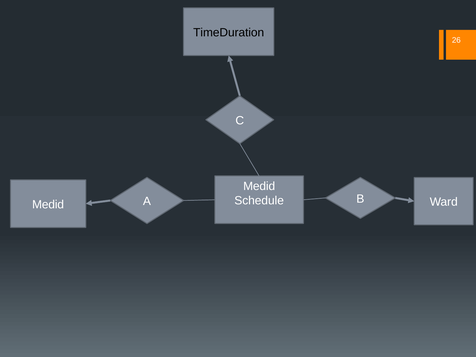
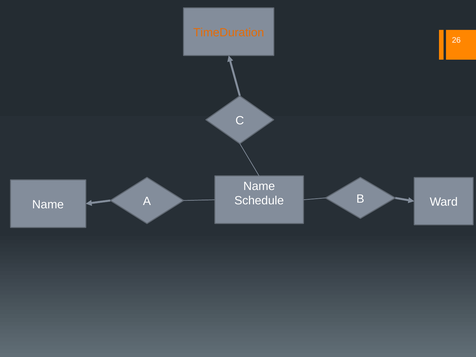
TimeDuration colour: black -> orange
Medid at (259, 186): Medid -> Name
Medid at (48, 205): Medid -> Name
